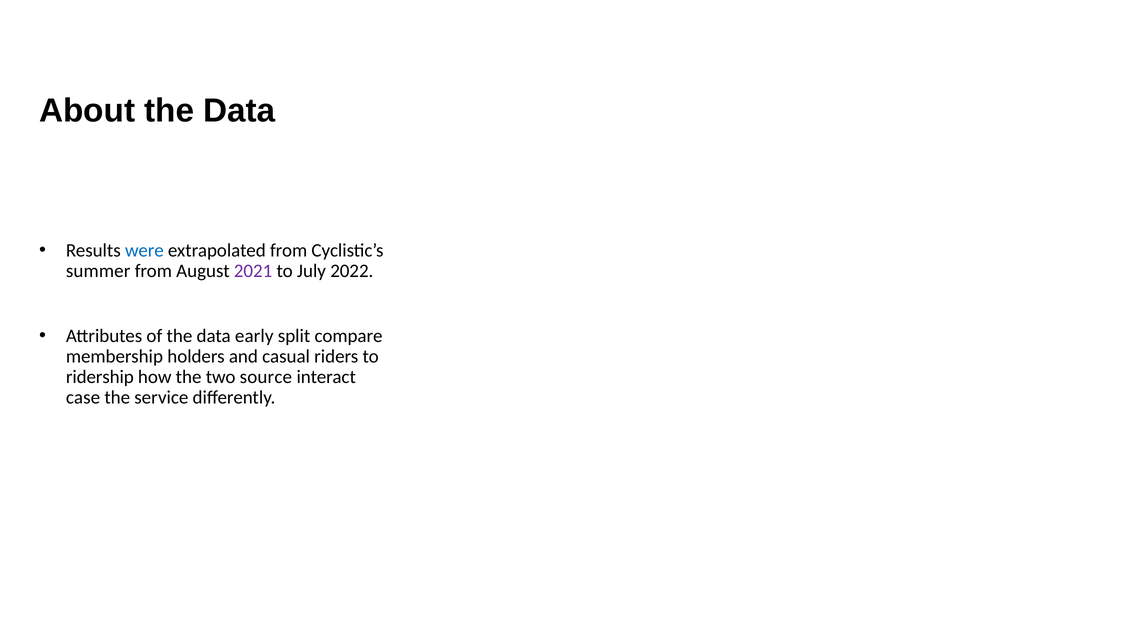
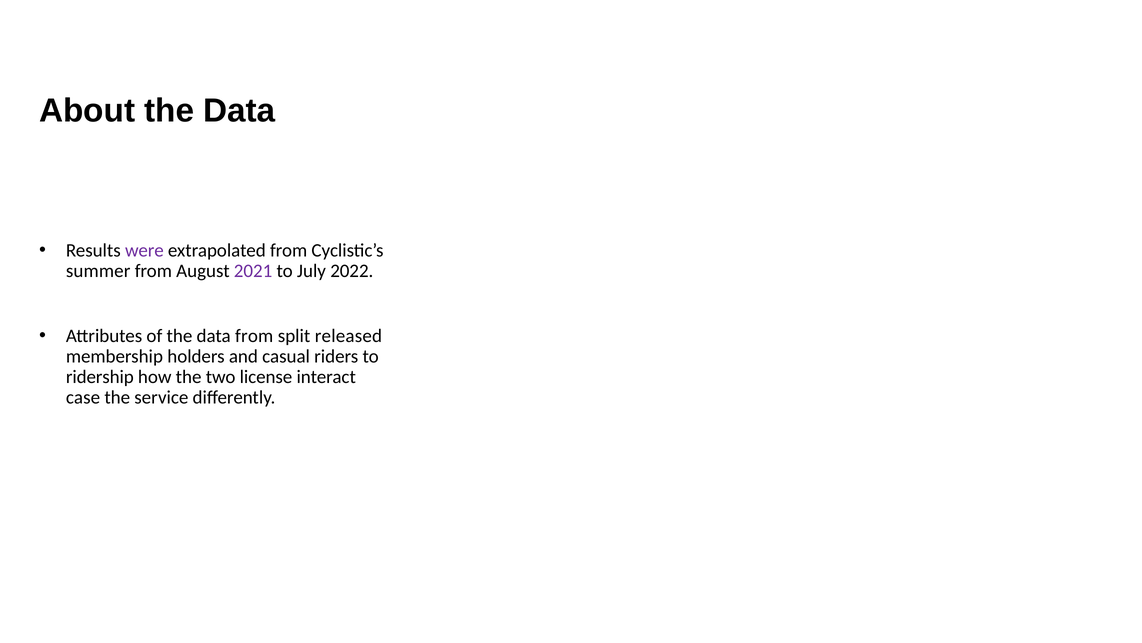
were colour: blue -> purple
data early: early -> from
compare: compare -> released
source: source -> license
